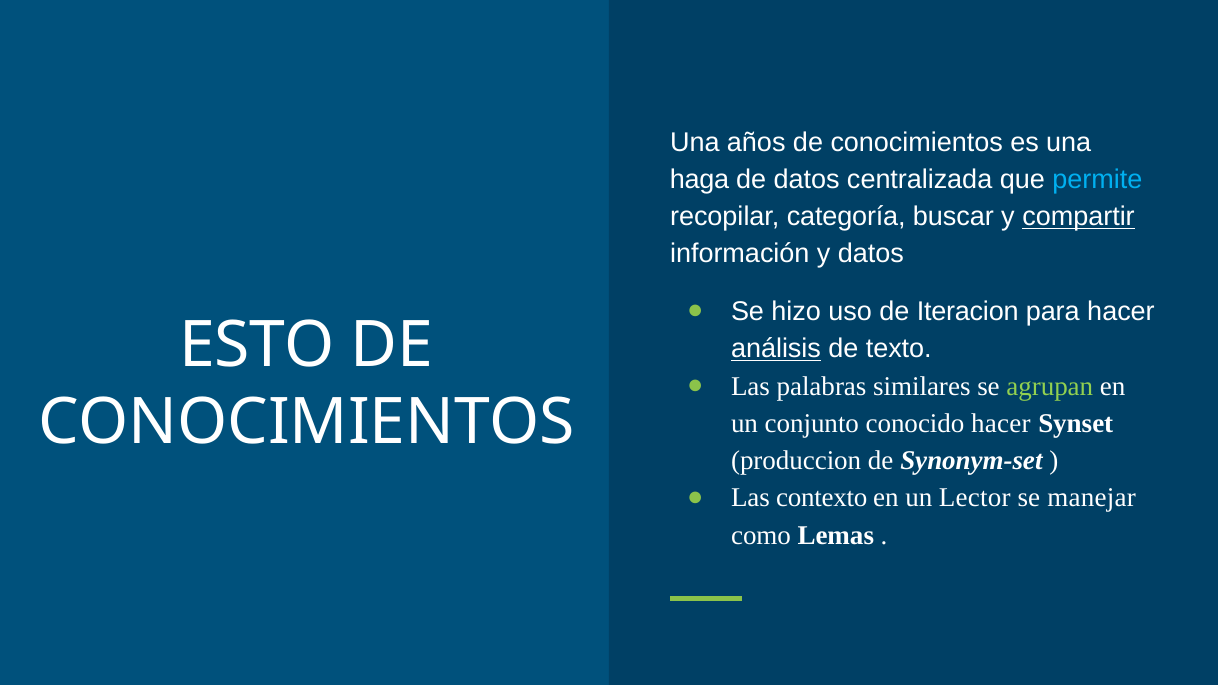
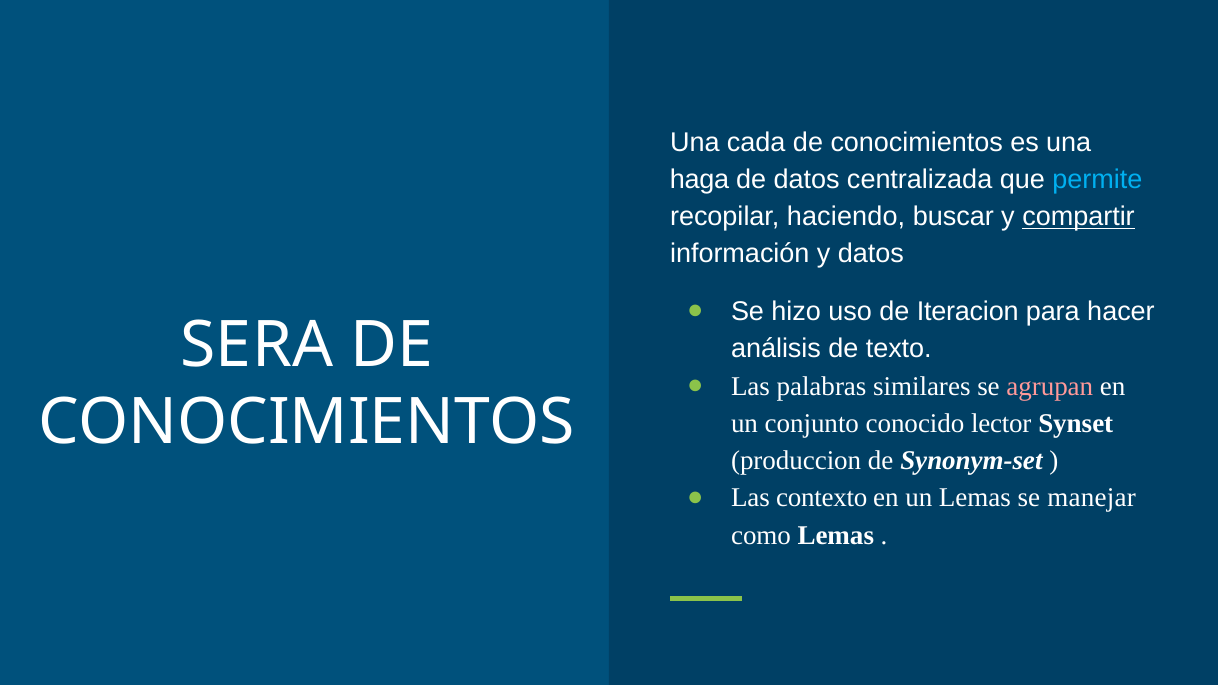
años: años -> cada
categoría: categoría -> haciendo
ESTO: ESTO -> SERA
análisis underline: present -> none
agrupan colour: light green -> pink
conocido hacer: hacer -> lector
un Lector: Lector -> Lemas
